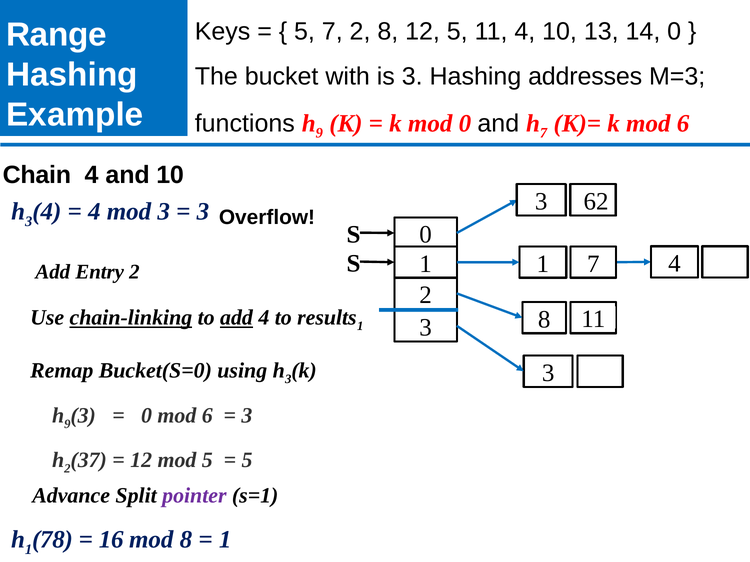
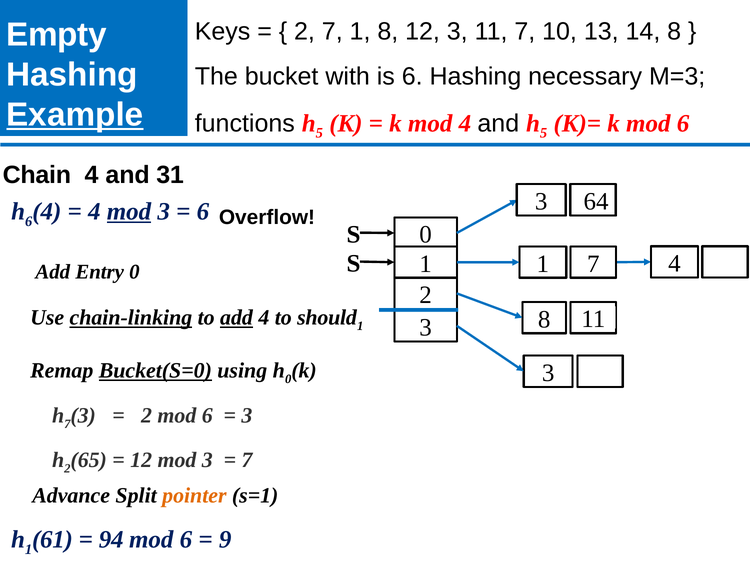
Range: Range -> Empty
5 at (304, 31): 5 -> 2
7 2: 2 -> 1
12 5: 5 -> 3
11 4: 4 -> 7
14 0: 0 -> 8
is 3: 3 -> 6
addresses: addresses -> necessary
Example underline: none -> present
9 at (319, 133): 9 -> 5
mod 0: 0 -> 4
7 at (544, 133): 7 -> 5
and 10: 10 -> 31
62: 62 -> 64
3 at (29, 222): 3 -> 6
mod at (129, 212) underline: none -> present
3 at (203, 212): 3 -> 6
Entry 2: 2 -> 0
results: results -> should
Bucket(S=0 underline: none -> present
3 at (288, 380): 3 -> 0
9 at (67, 424): 9 -> 7
0 at (147, 416): 0 -> 2
37: 37 -> 65
12 mod 5: 5 -> 3
5 at (247, 461): 5 -> 7
pointer colour: purple -> orange
78: 78 -> 61
16: 16 -> 94
8 at (186, 540): 8 -> 6
1 at (225, 540): 1 -> 9
